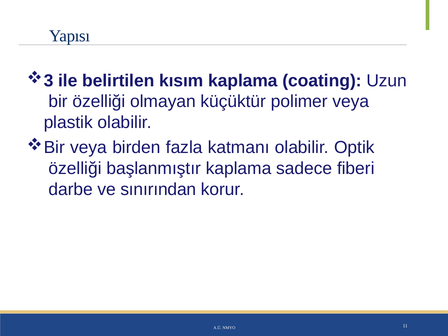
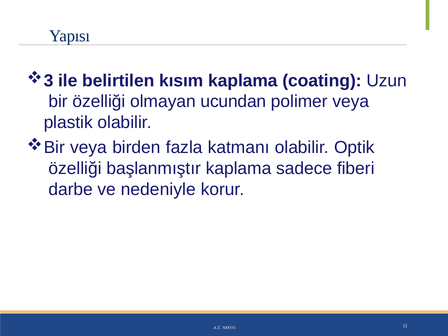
küçüktür: küçüktür -> ucundan
sınırından: sınırından -> nedeniyle
